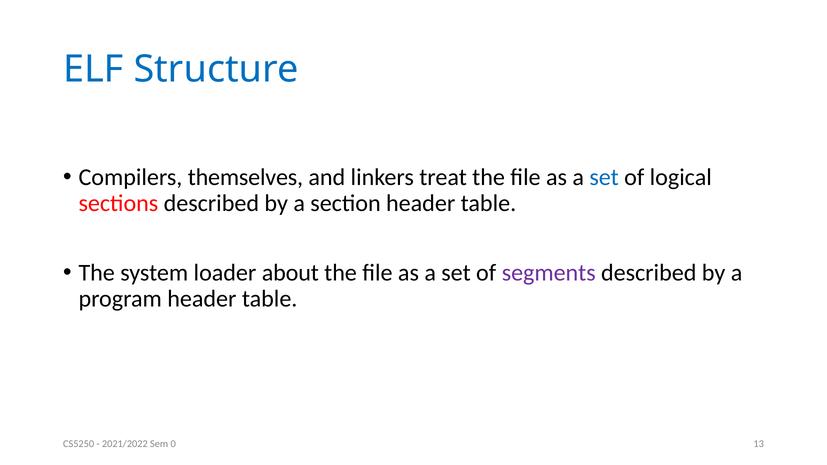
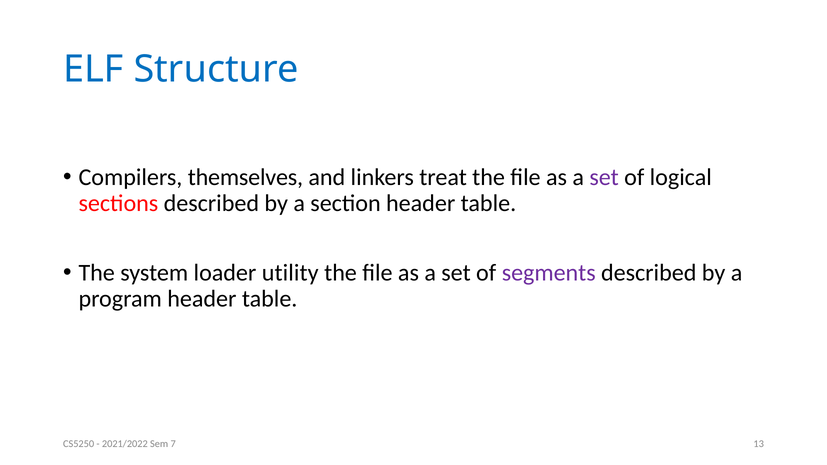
set at (604, 177) colour: blue -> purple
about: about -> utility
0: 0 -> 7
